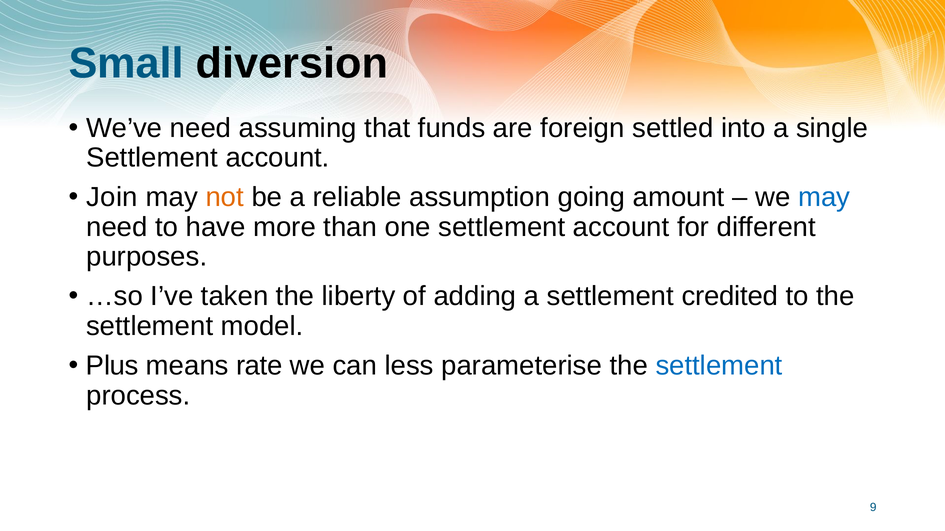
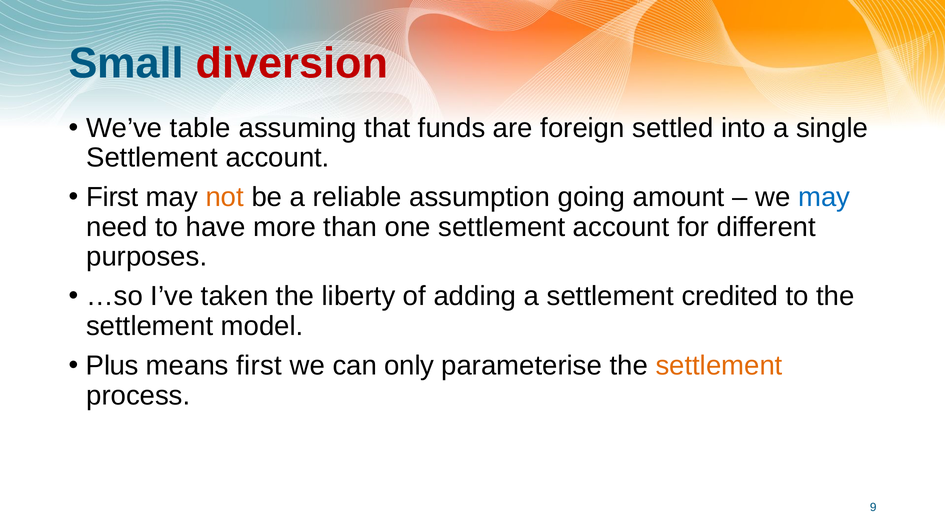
diversion colour: black -> red
We’ve need: need -> table
Join at (112, 197): Join -> First
means rate: rate -> first
less: less -> only
settlement at (719, 366) colour: blue -> orange
